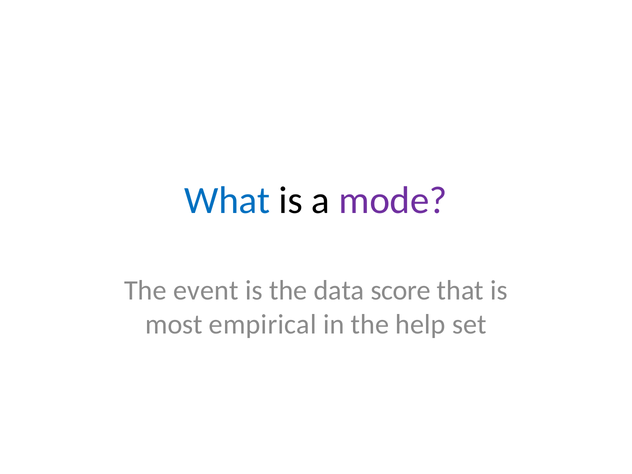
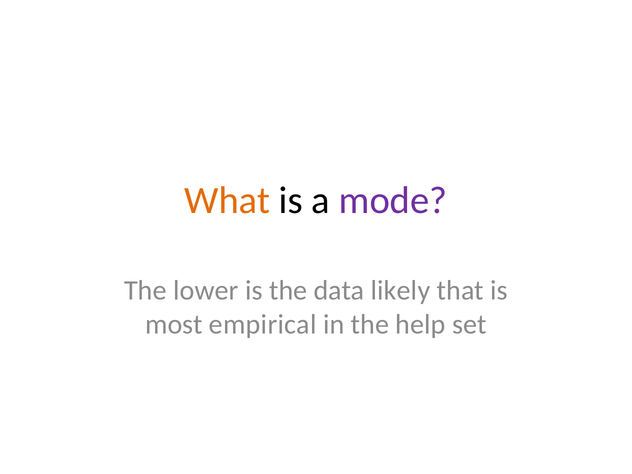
What colour: blue -> orange
event: event -> lower
score: score -> likely
